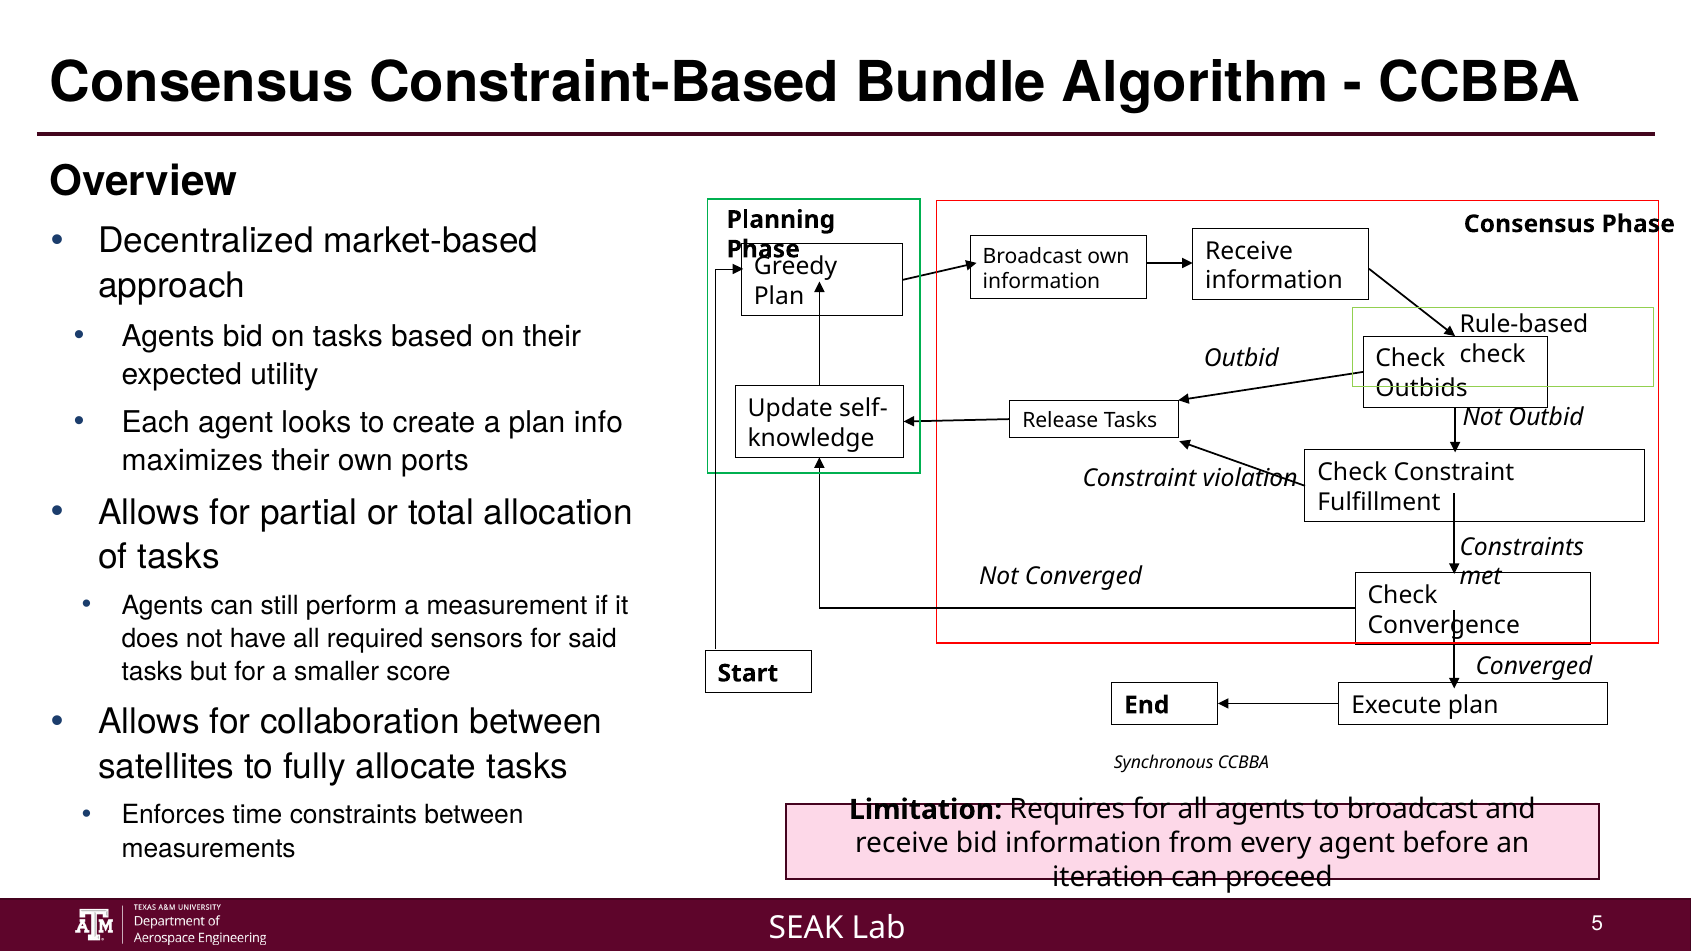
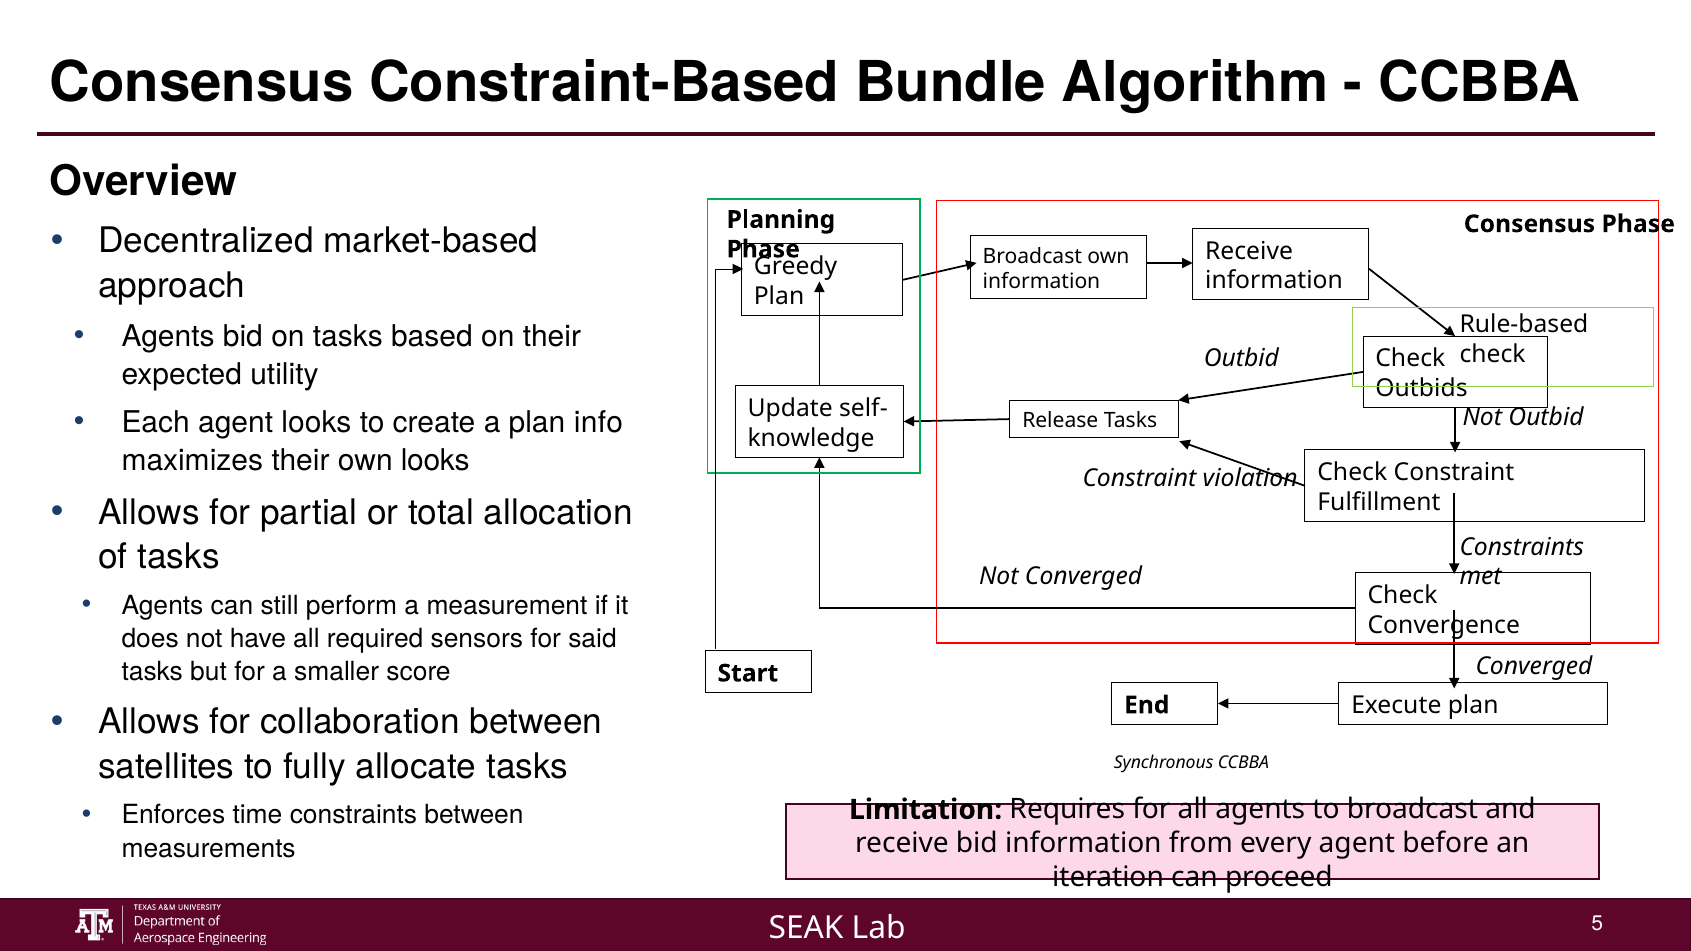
own ports: ports -> looks
